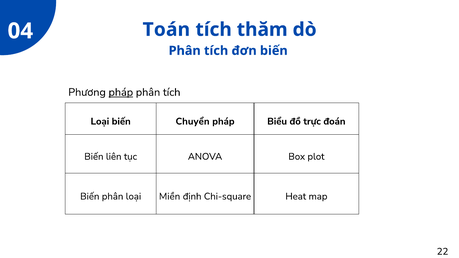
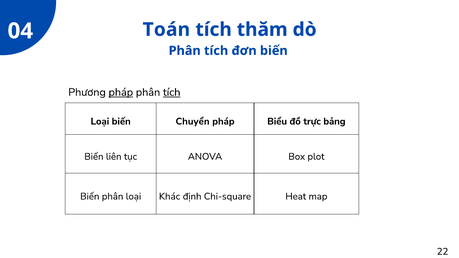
tích at (172, 92) underline: none -> present
đoán: đoán -> bảng
Miền: Miền -> Khác
